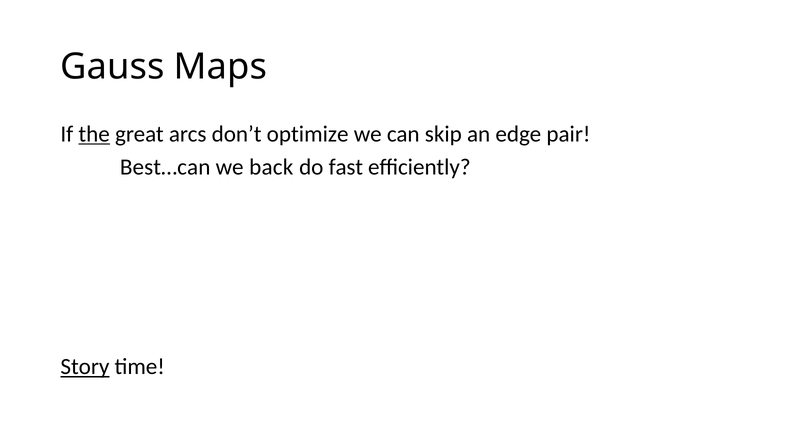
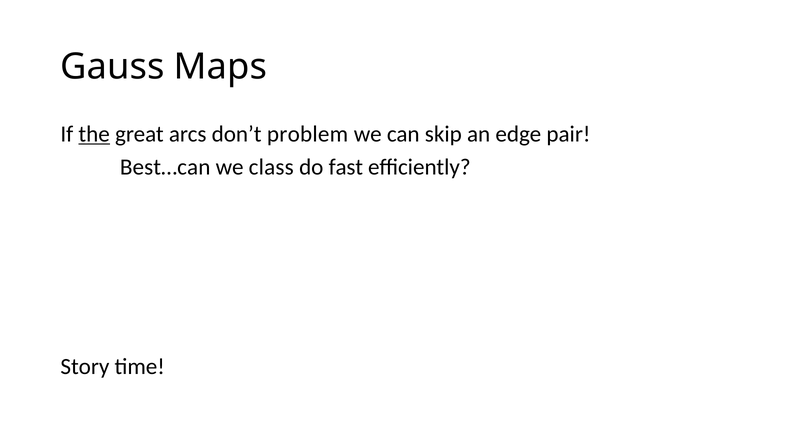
optimize: optimize -> problem
back: back -> class
Story underline: present -> none
